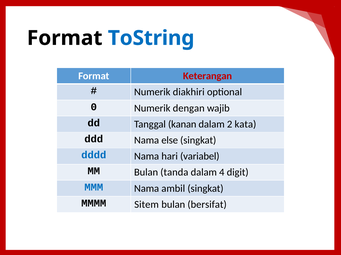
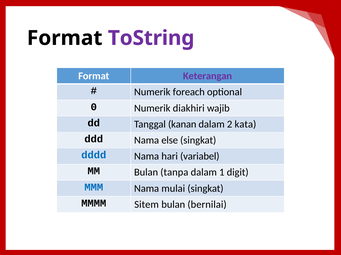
ToString colour: blue -> purple
Keterangan colour: red -> purple
diakhiri: diakhiri -> foreach
dengan: dengan -> diakhiri
tanda: tanda -> tanpa
4: 4 -> 1
ambil: ambil -> mulai
bersifat: bersifat -> bernilai
